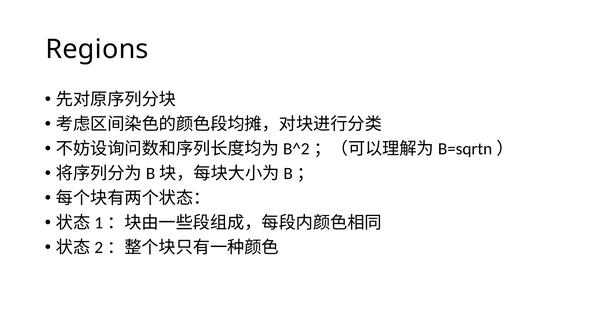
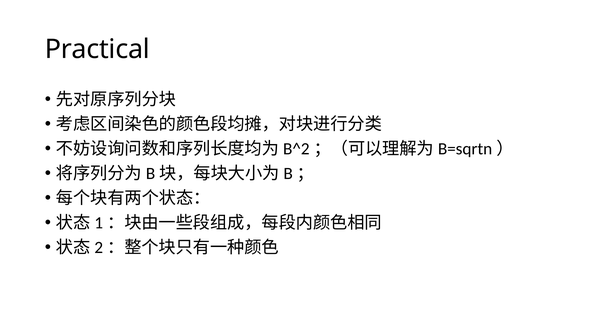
Regions: Regions -> Practical
